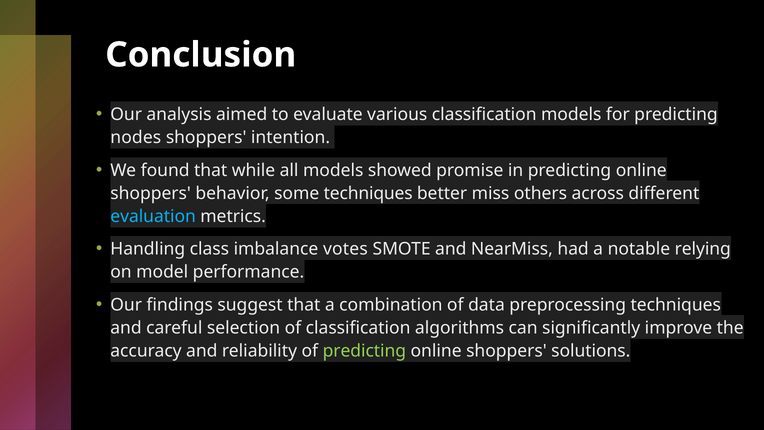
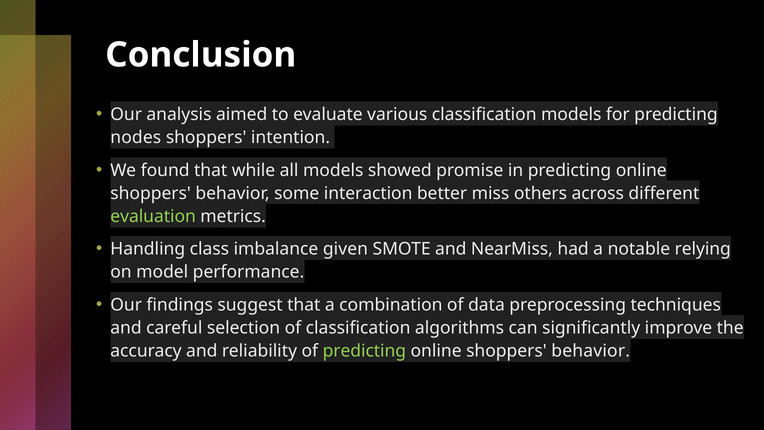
some techniques: techniques -> interaction
evaluation colour: light blue -> light green
votes: votes -> given
solutions at (591, 351): solutions -> behavior
